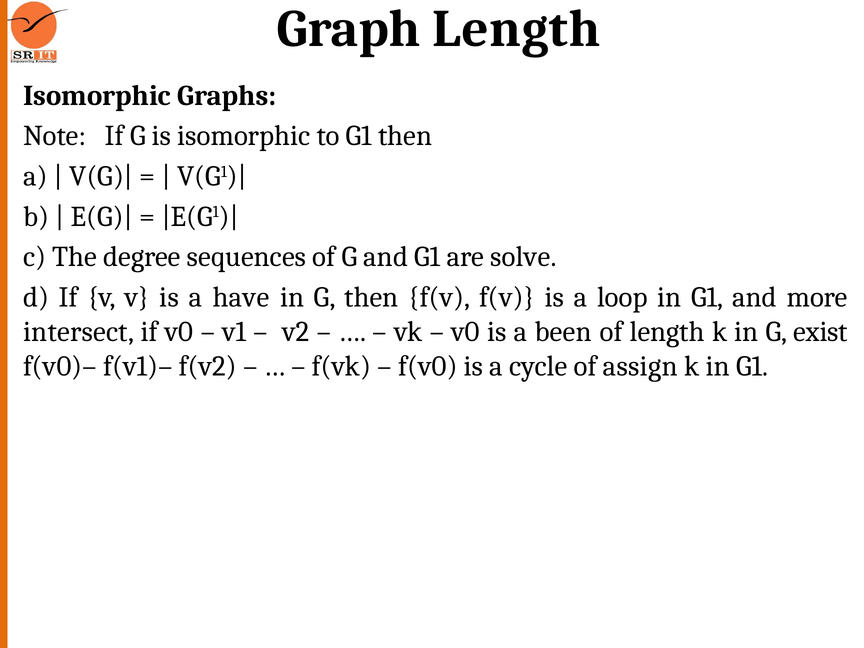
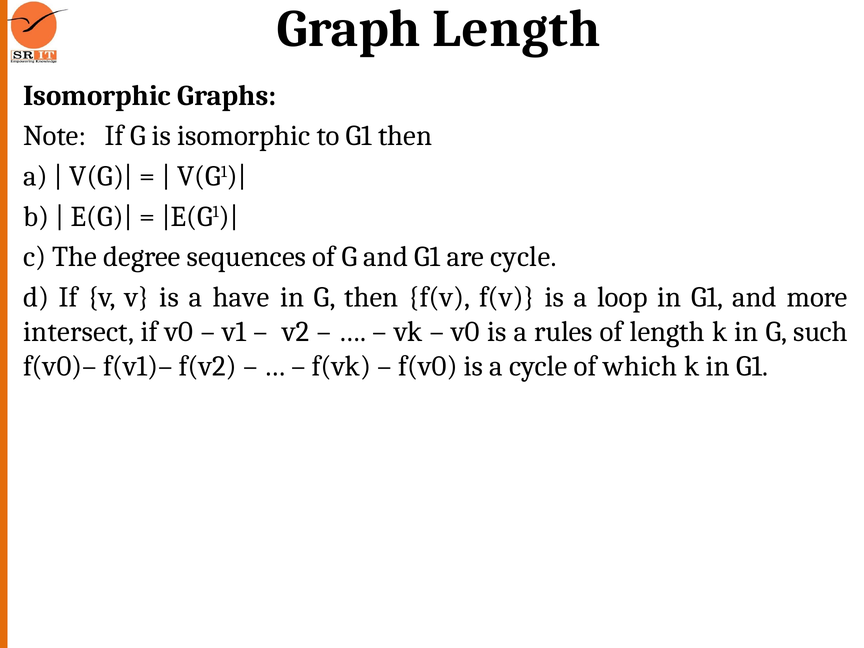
are solve: solve -> cycle
been: been -> rules
exist: exist -> such
assign: assign -> which
